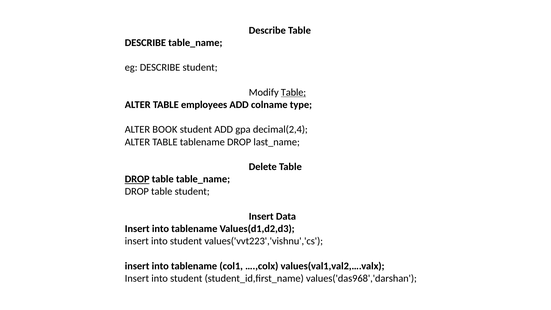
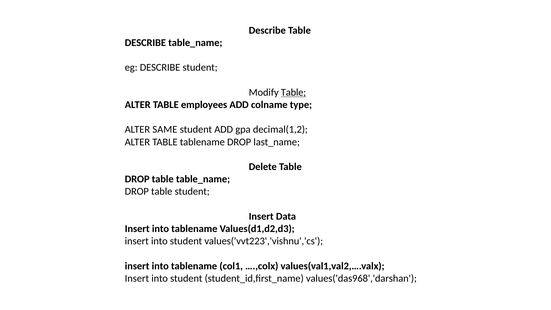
BOOK: BOOK -> SAME
decimal(2,4: decimal(2,4 -> decimal(1,2
DROP at (137, 179) underline: present -> none
